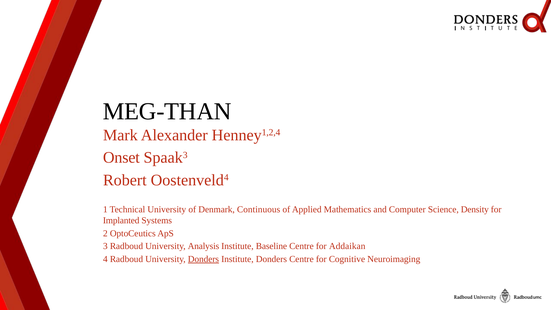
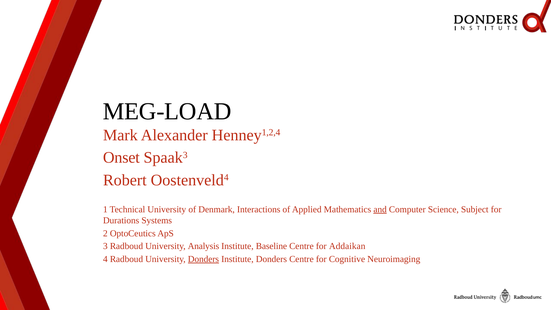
MEG-THAN: MEG-THAN -> MEG-LOAD
Continuous: Continuous -> Interactions
and underline: none -> present
Density: Density -> Subject
Implanted: Implanted -> Durations
